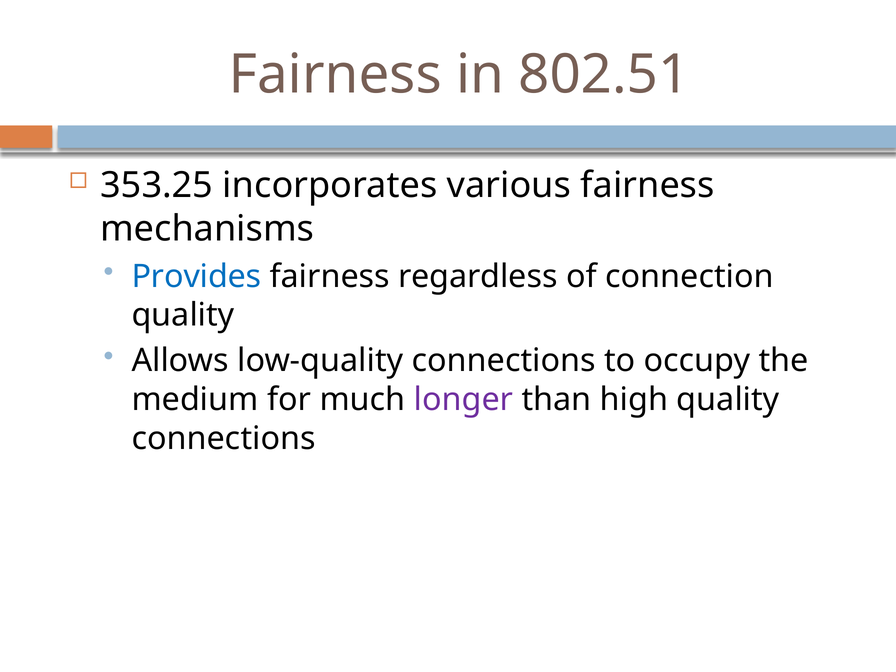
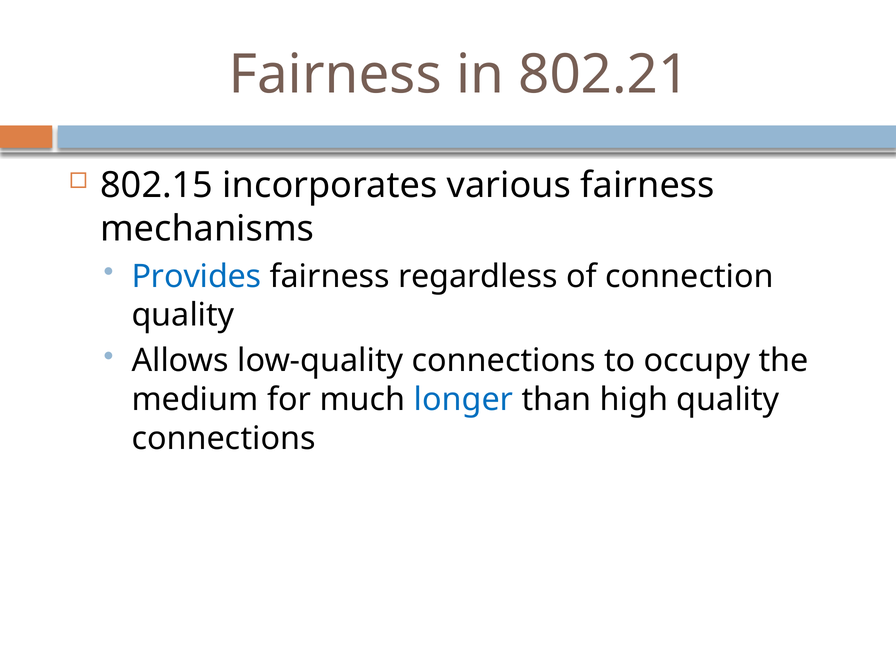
802.51: 802.51 -> 802.21
353.25: 353.25 -> 802.15
longer colour: purple -> blue
